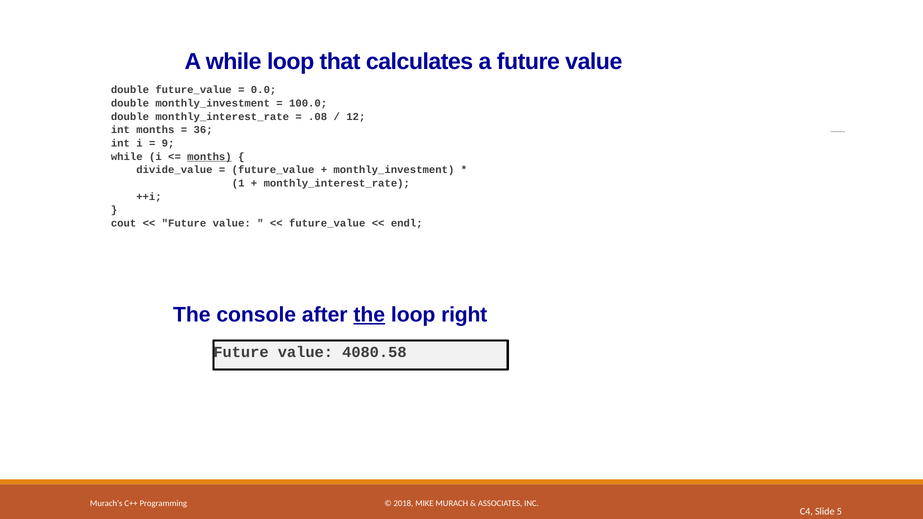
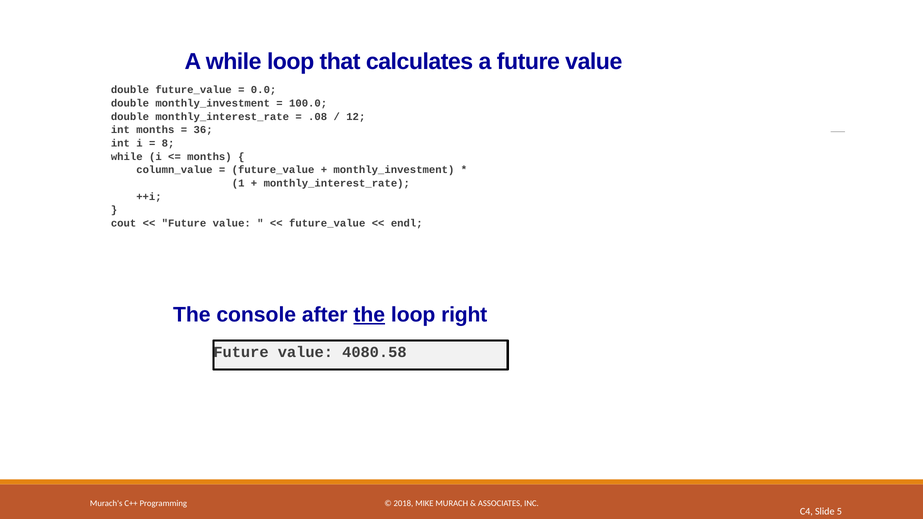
9: 9 -> 8
months at (209, 157) underline: present -> none
divide_value: divide_value -> column_value
